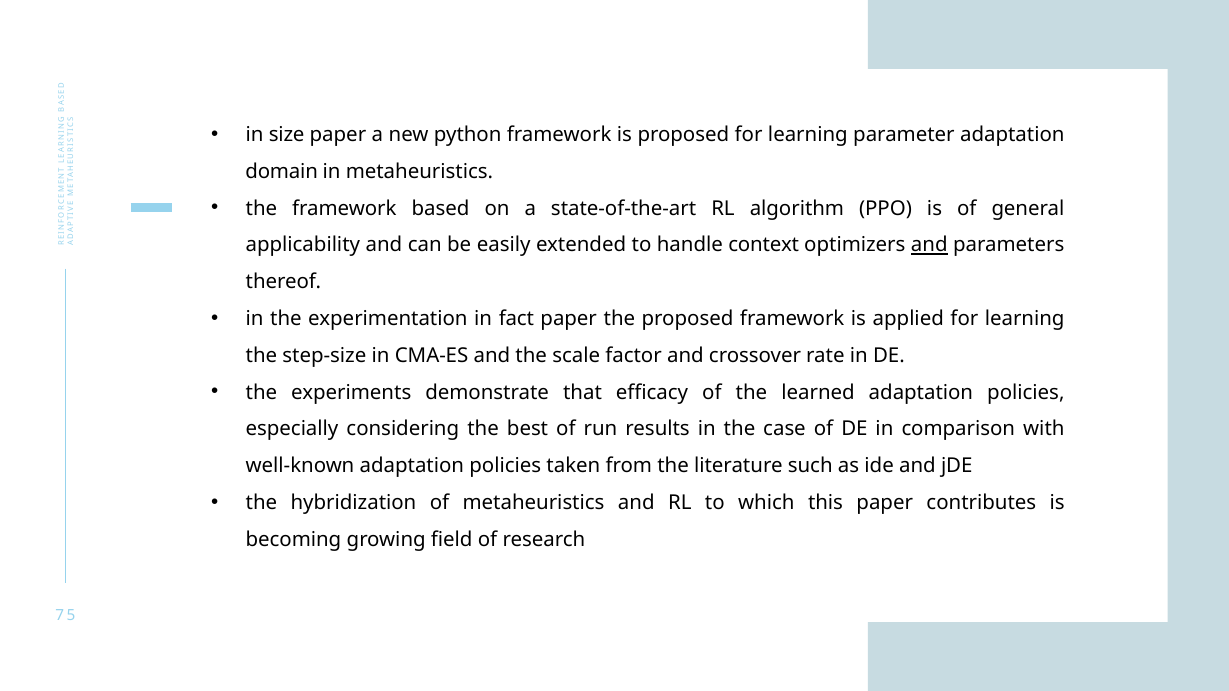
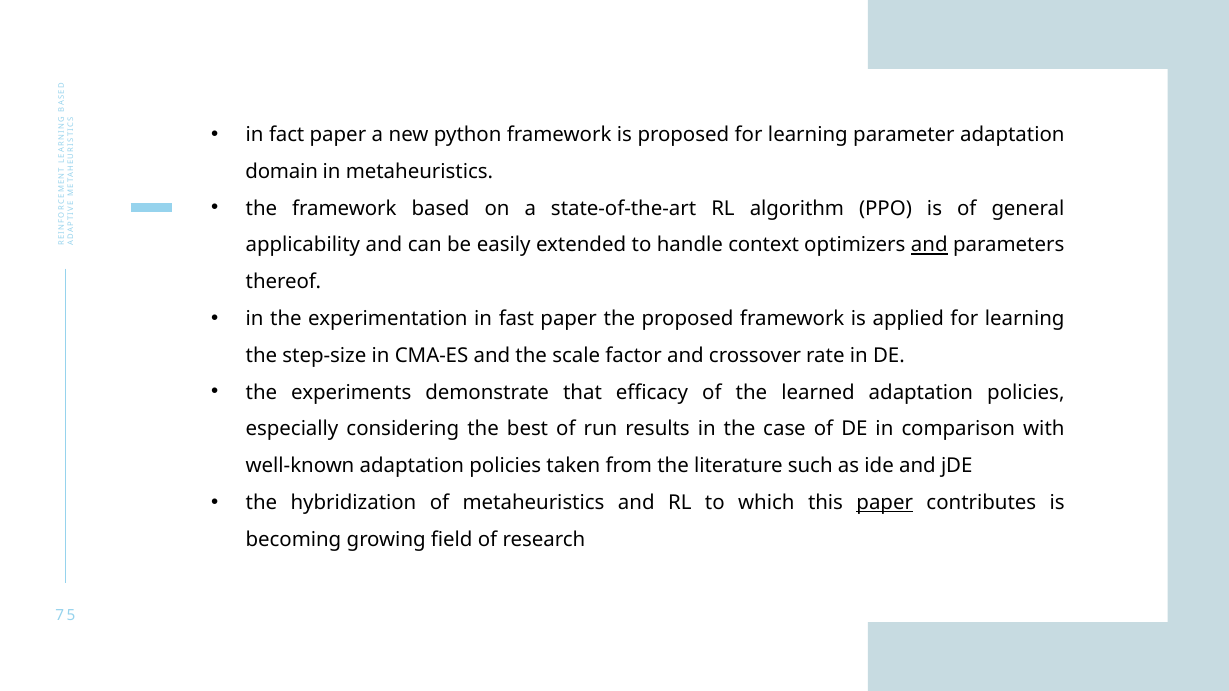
size: size -> fact
fact: fact -> fast
paper at (885, 503) underline: none -> present
